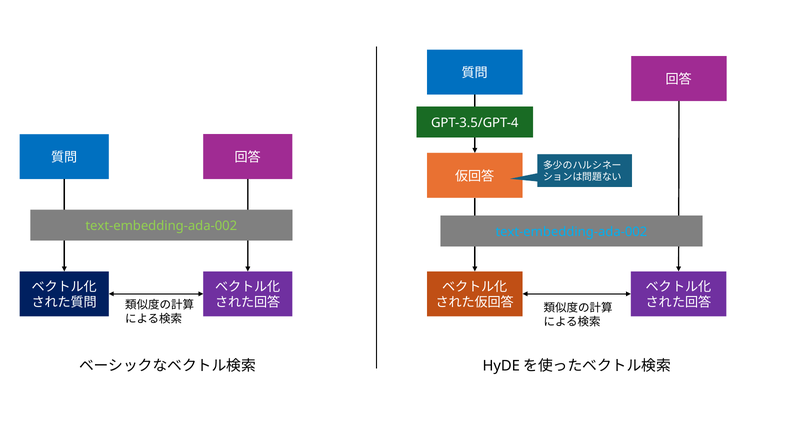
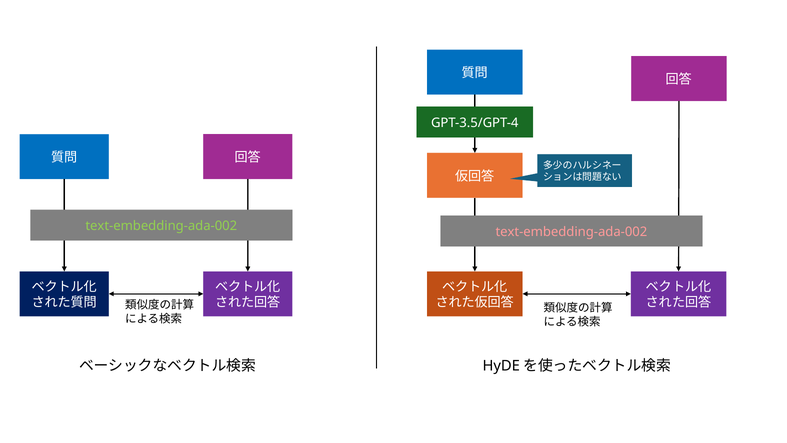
text-embedding-ada-002 at (571, 232) colour: light blue -> pink
